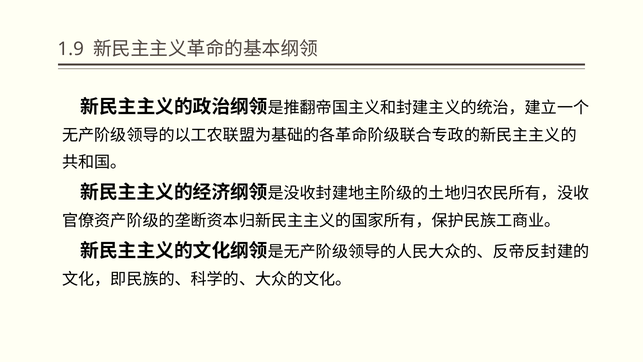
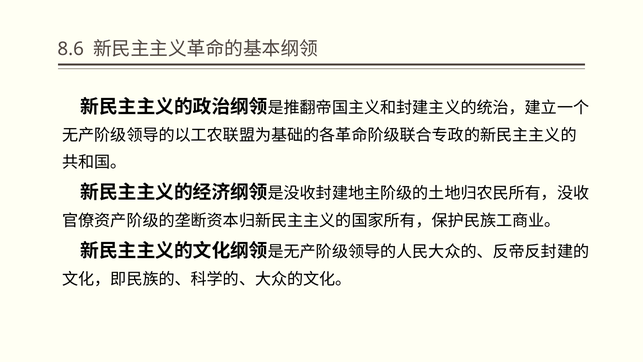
1.9: 1.9 -> 8.6
